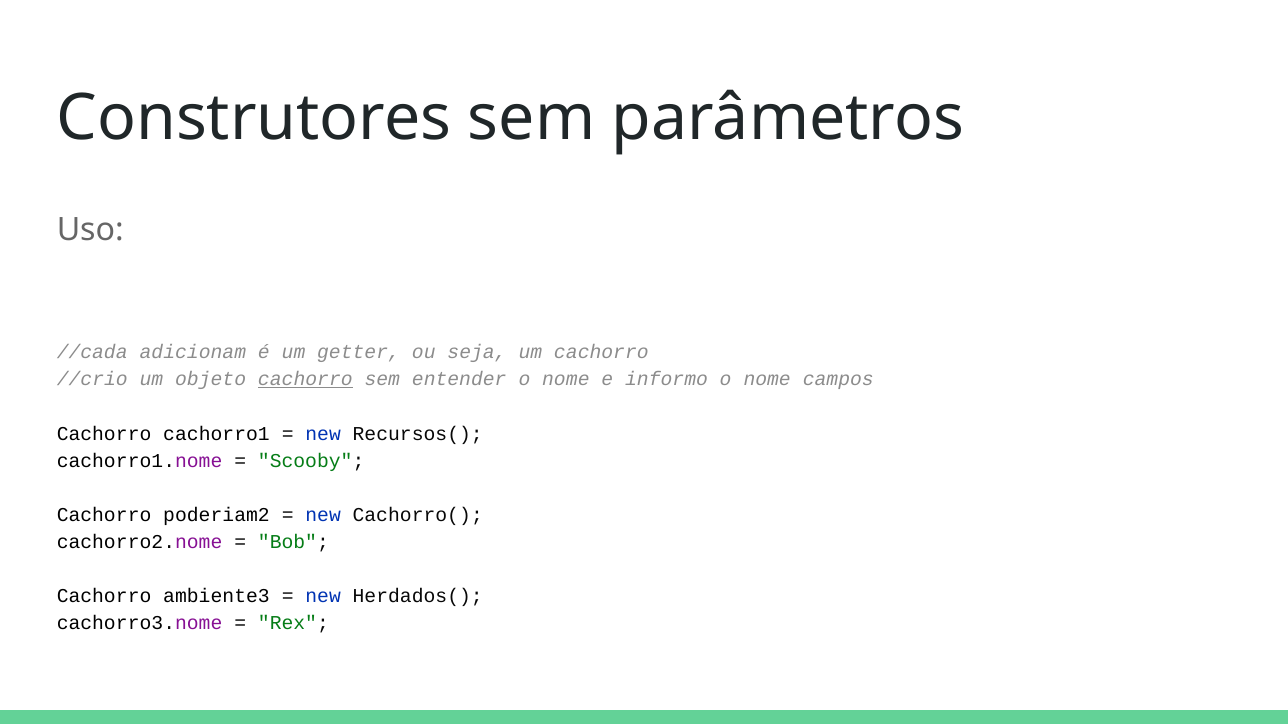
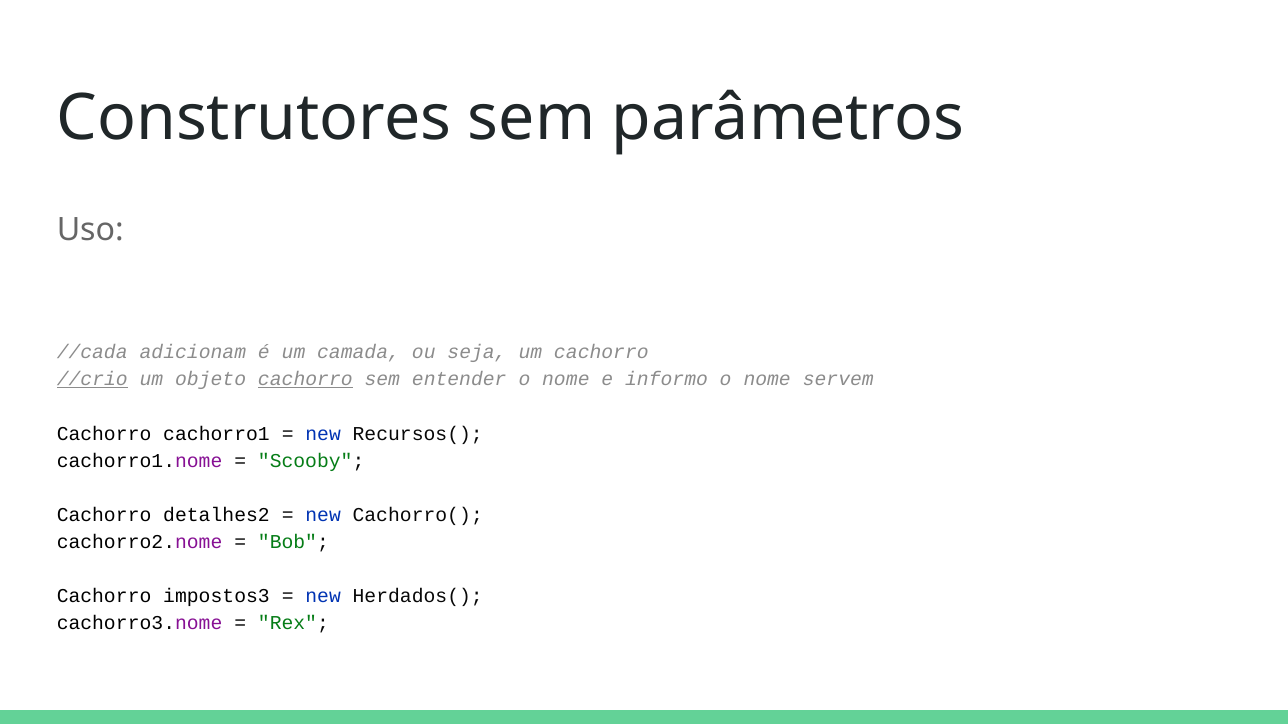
getter: getter -> camada
//crio underline: none -> present
campos: campos -> servem
poderiam2: poderiam2 -> detalhes2
ambiente3: ambiente3 -> impostos3
